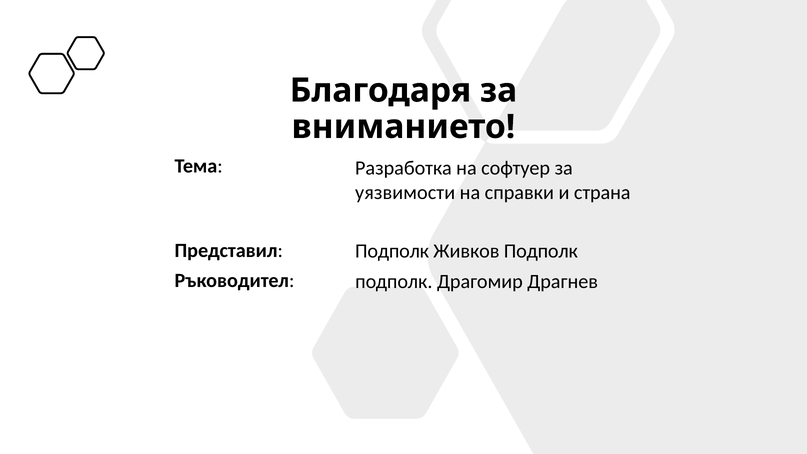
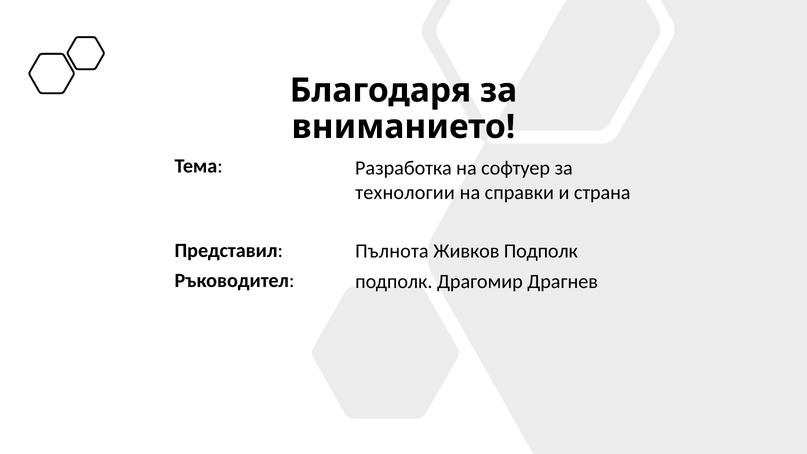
уязвимости: уязвимости -> технологии
Подполк at (392, 251): Подполк -> Пълнота
